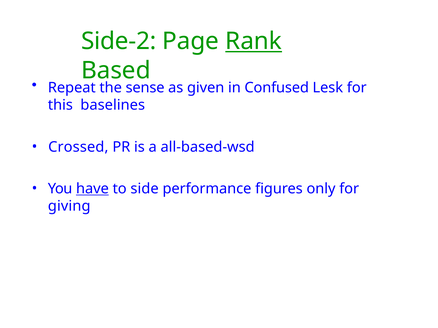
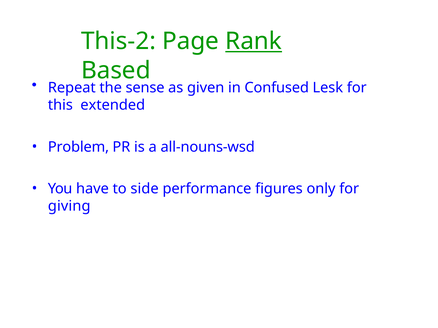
Side-2: Side-2 -> This-2
baselines: baselines -> extended
Crossed: Crossed -> Problem
all-based-wsd: all-based-wsd -> all-nouns-wsd
have underline: present -> none
